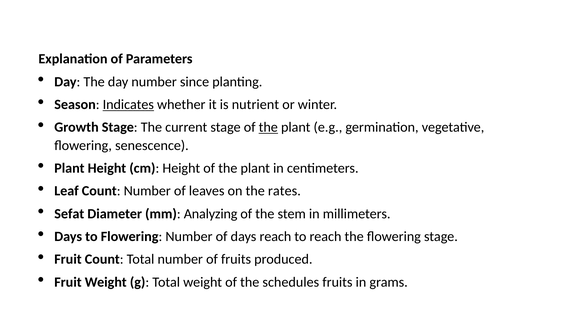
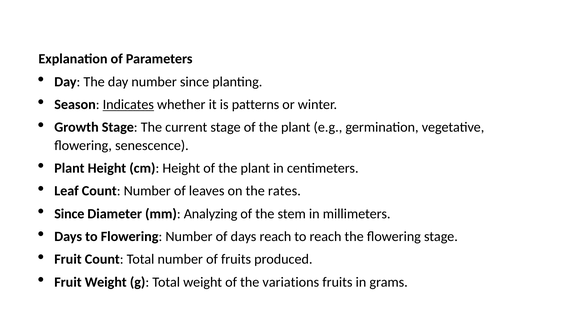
nutrient: nutrient -> patterns
the at (268, 127) underline: present -> none
Sefat at (69, 214): Sefat -> Since
schedules: schedules -> variations
